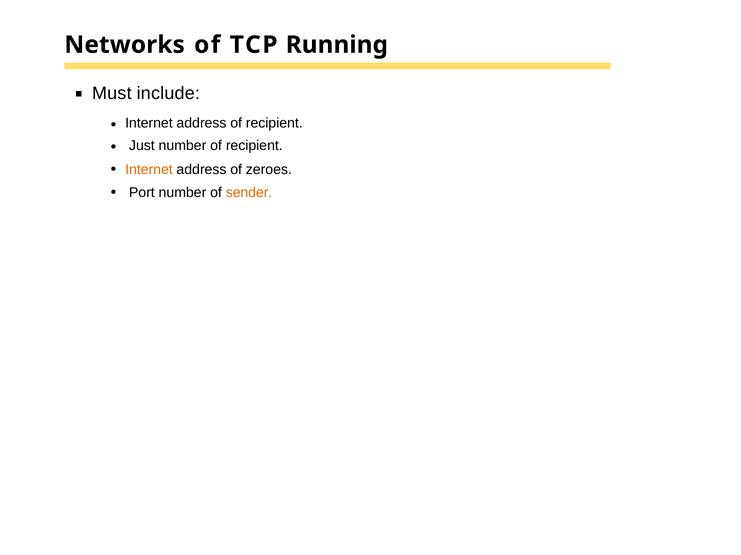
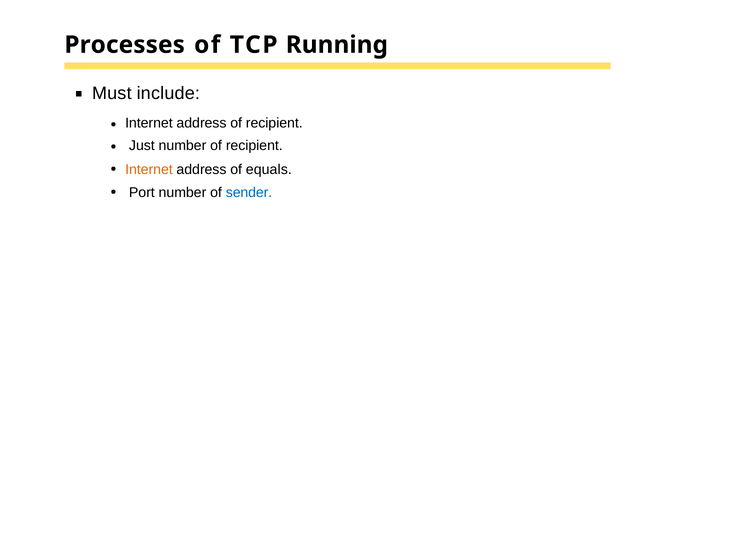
Networks: Networks -> Processes
zeroes: zeroes -> equals
sender colour: orange -> blue
